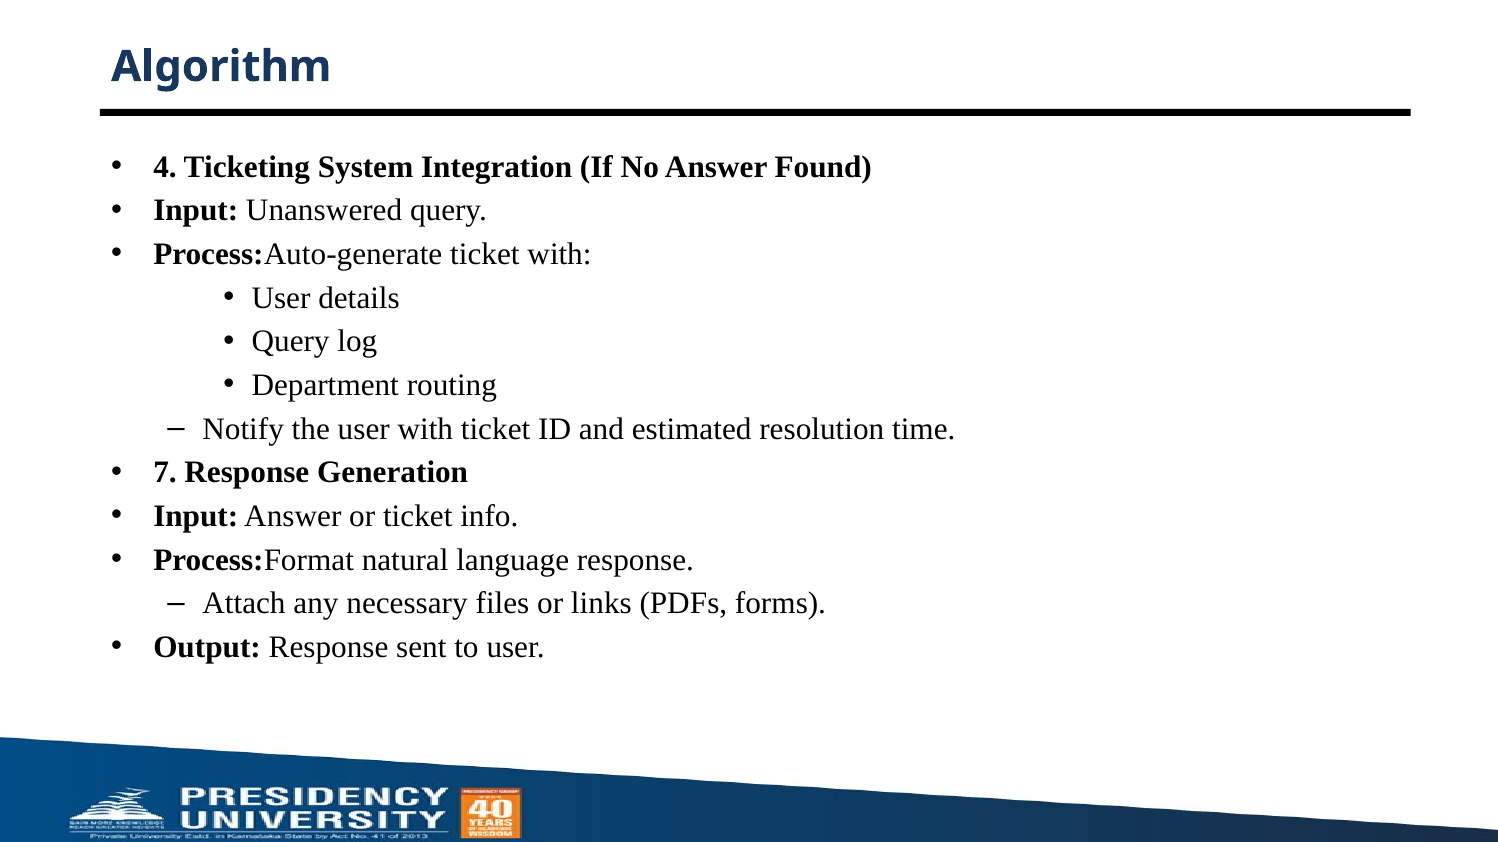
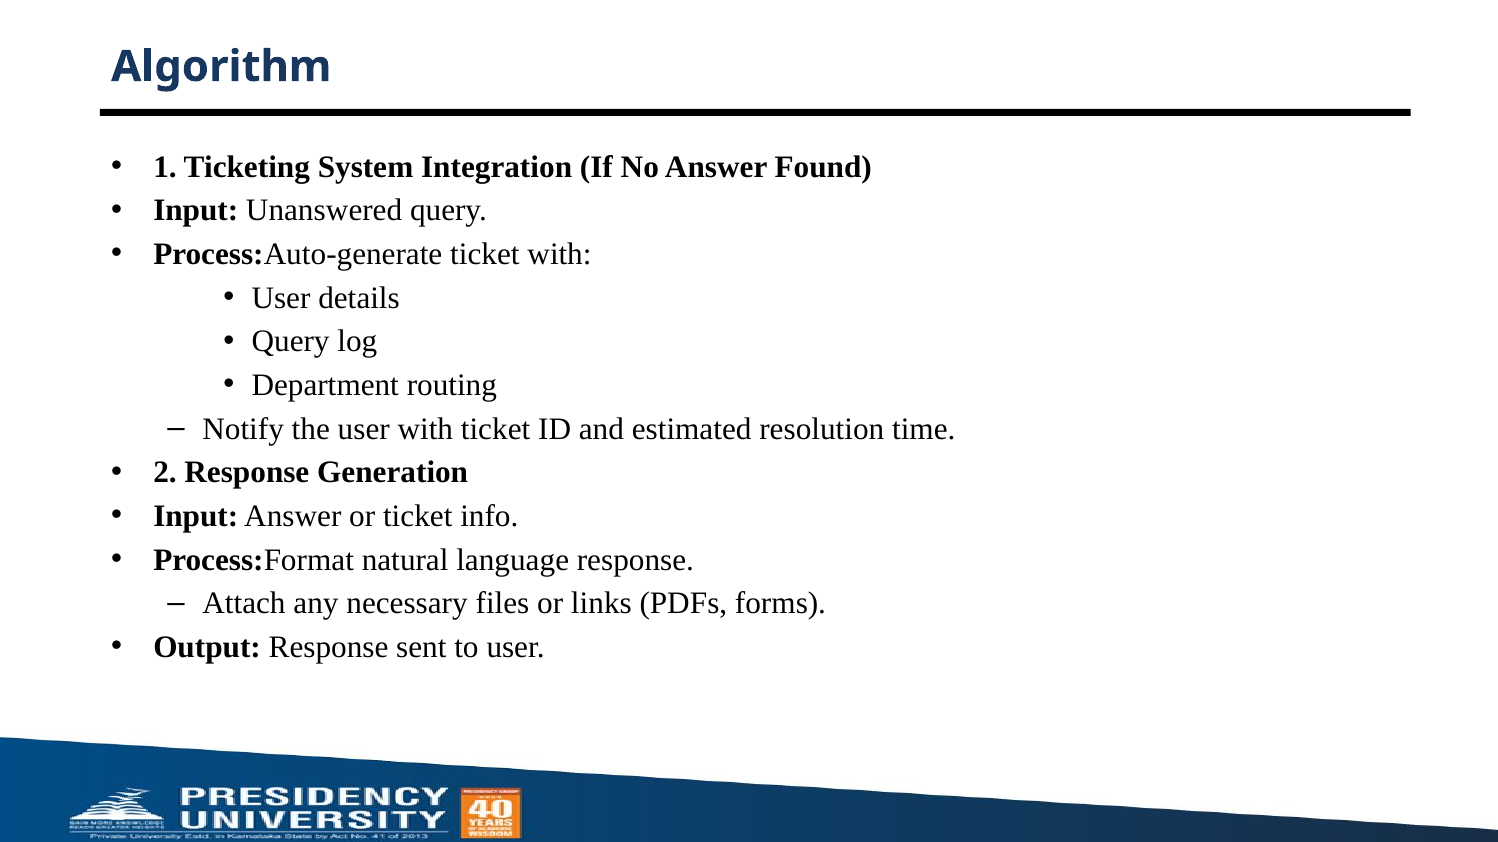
4: 4 -> 1
7: 7 -> 2
